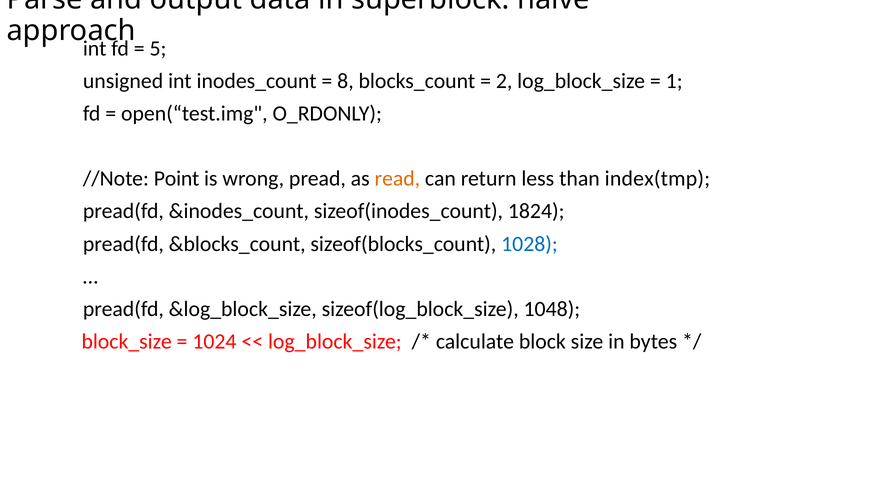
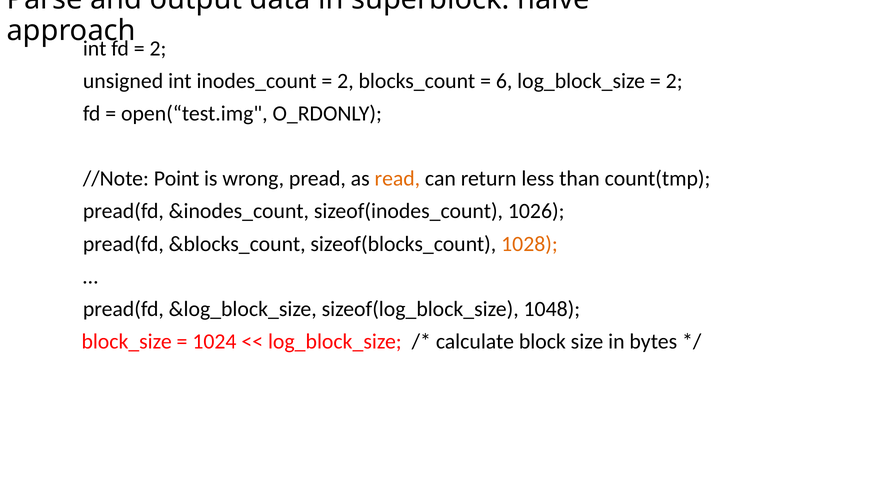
5 at (158, 48): 5 -> 2
8 at (345, 81): 8 -> 2
2: 2 -> 6
1 at (674, 81): 1 -> 2
index(tmp: index(tmp -> count(tmp
1824: 1824 -> 1026
1028 colour: blue -> orange
